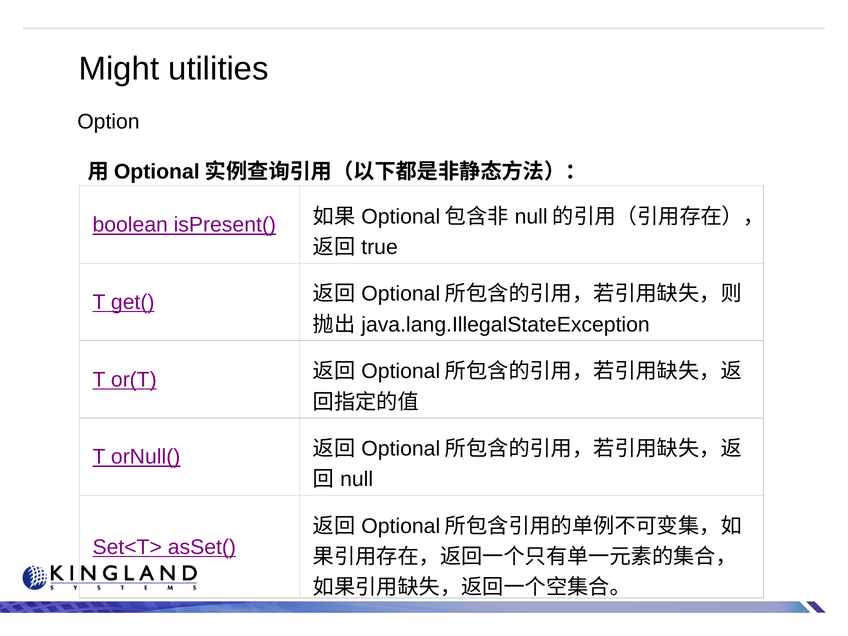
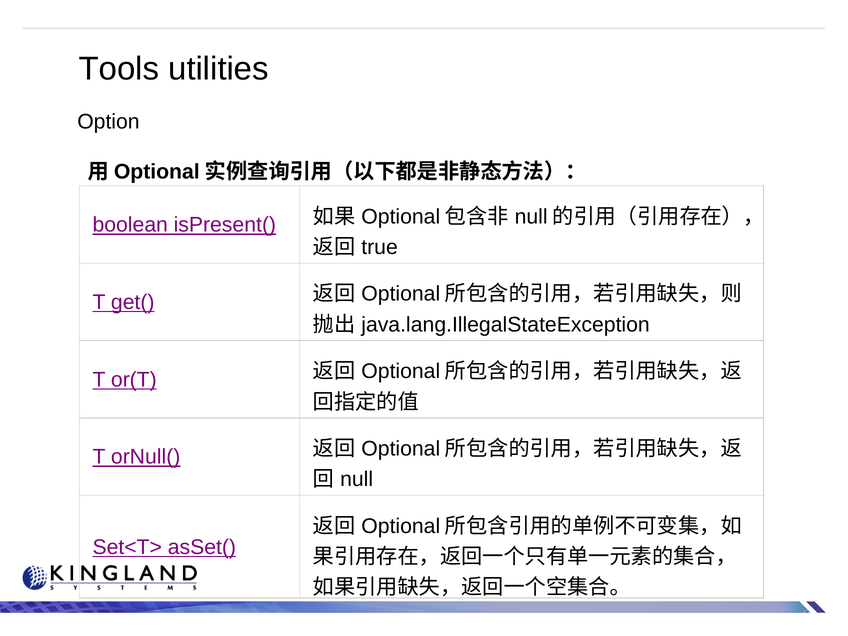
Might: Might -> Tools
